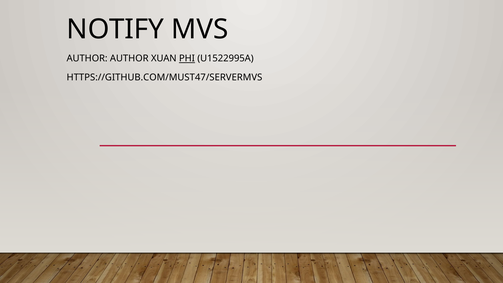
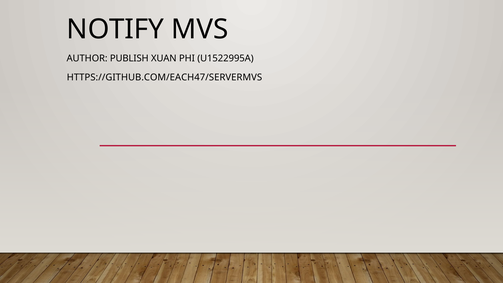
AUTHOR AUTHOR: AUTHOR -> PUBLISH
PHI underline: present -> none
HTTPS://GITHUB.COM/MUST47/SERVERMVS: HTTPS://GITHUB.COM/MUST47/SERVERMVS -> HTTPS://GITHUB.COM/EACH47/SERVERMVS
